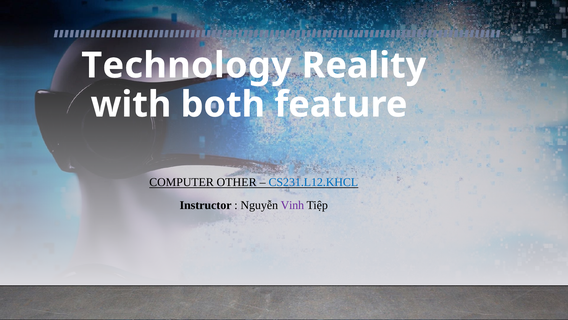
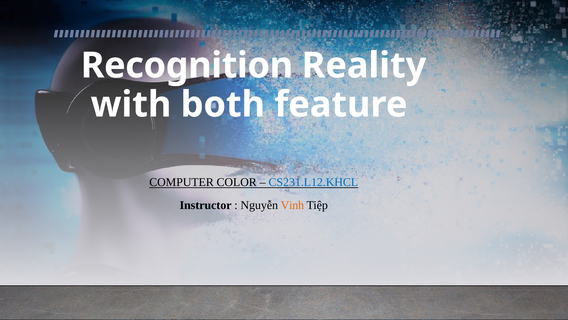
Technology: Technology -> Recognition
OTHER: OTHER -> COLOR
Vinh colour: purple -> orange
